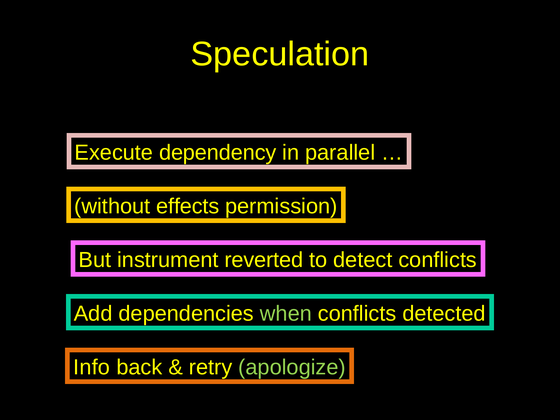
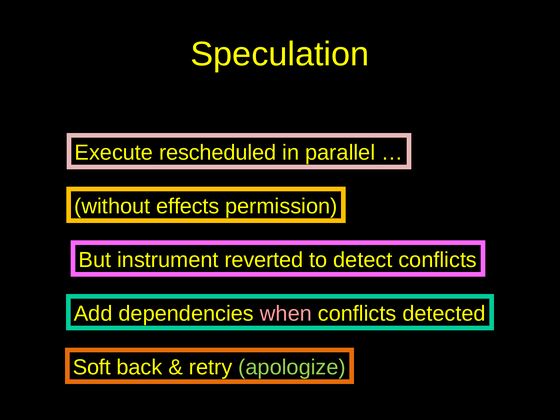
dependency: dependency -> rescheduled
when colour: light green -> pink
Info: Info -> Soft
